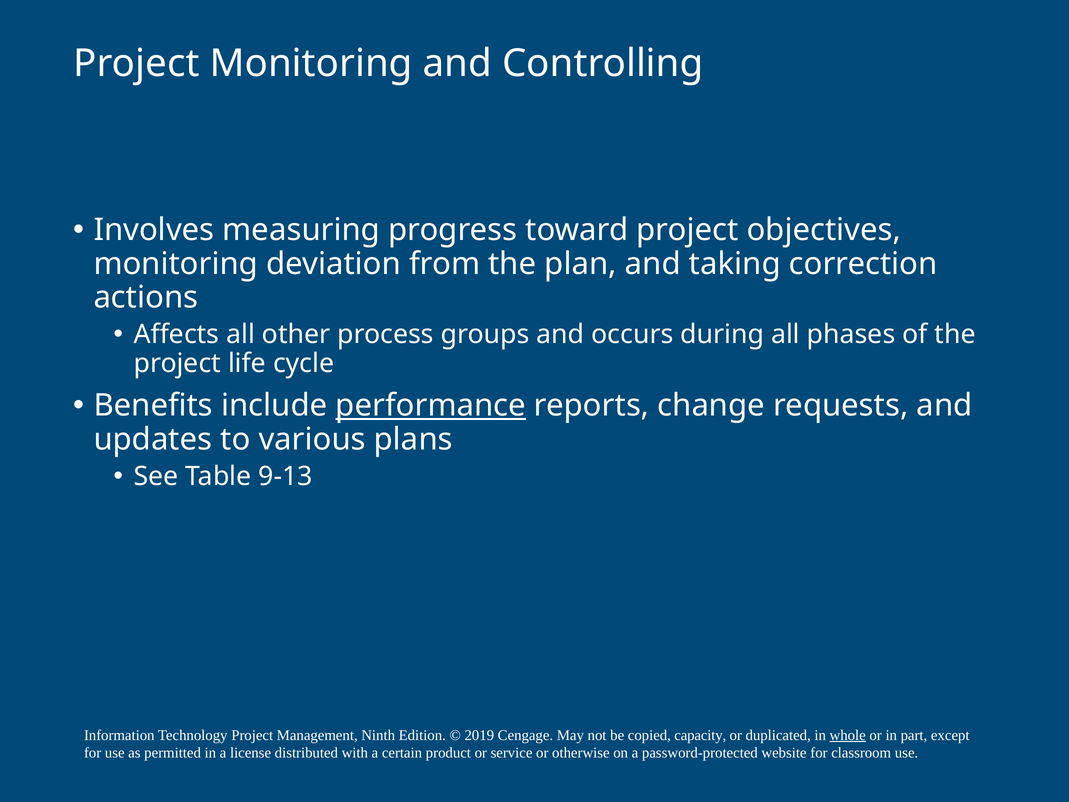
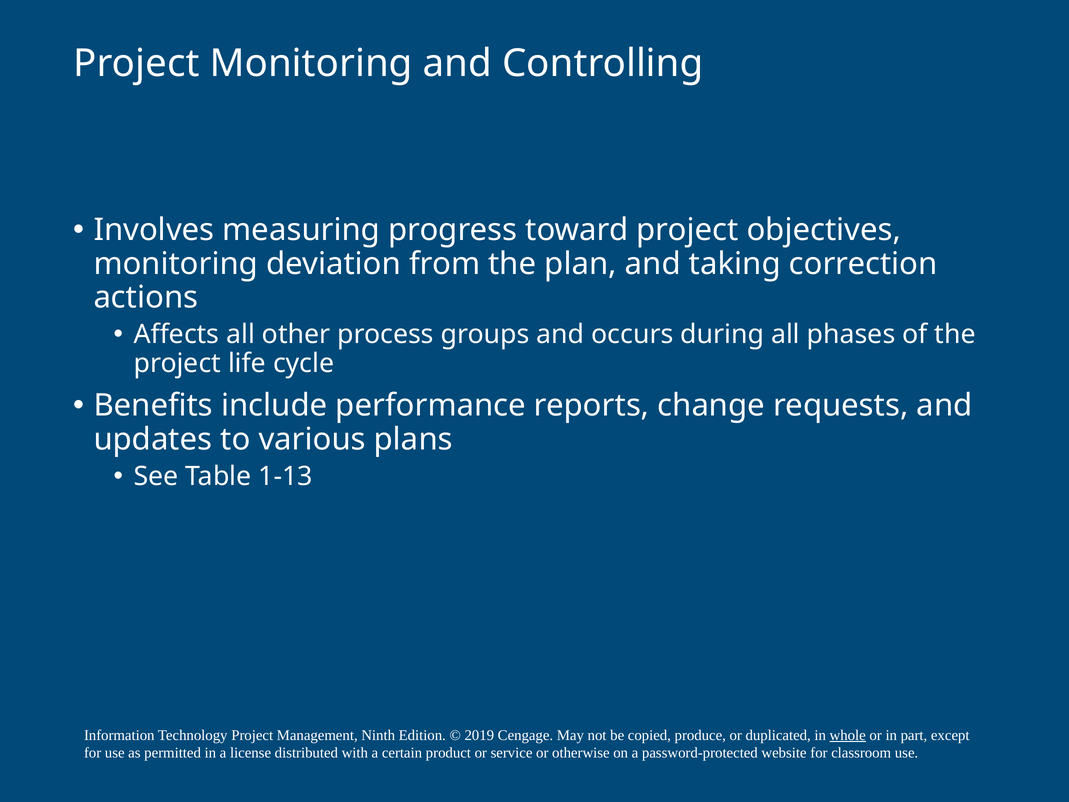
performance underline: present -> none
9-13: 9-13 -> 1-13
capacity: capacity -> produce
